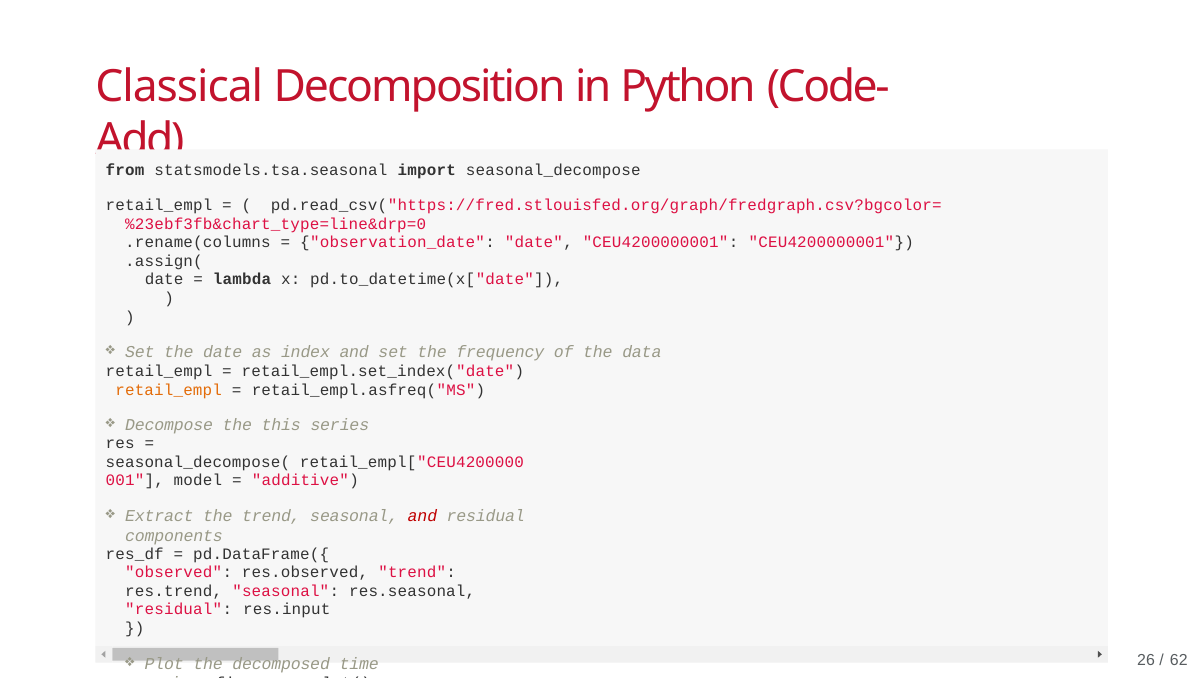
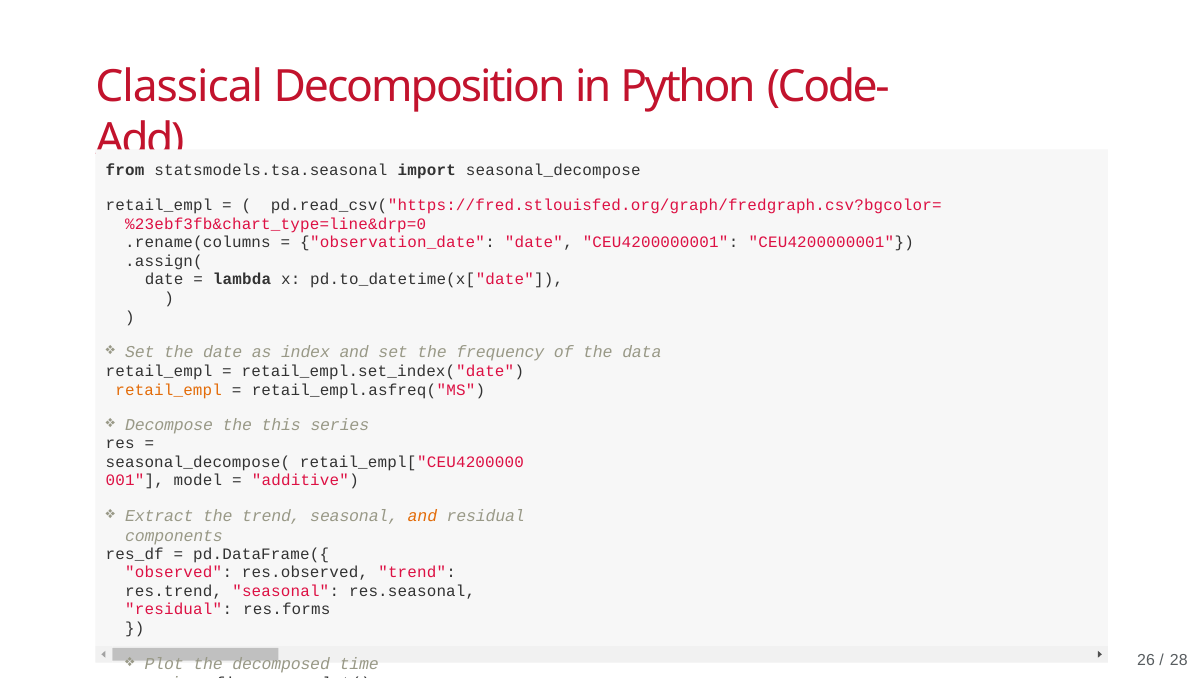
and at (422, 515) colour: red -> orange
res.input: res.input -> res.forms
62: 62 -> 28
